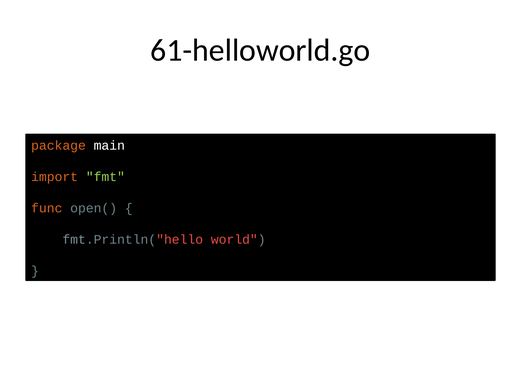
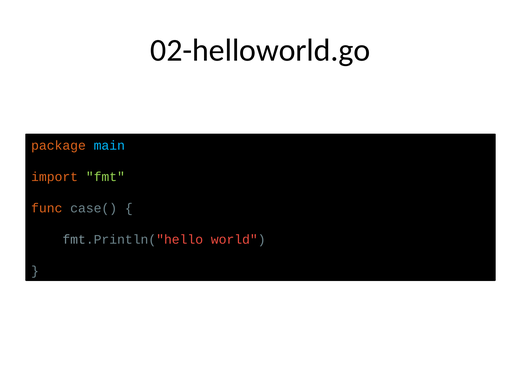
61-helloworld.go: 61-helloworld.go -> 02-helloworld.go
main colour: white -> light blue
open(: open( -> case(
